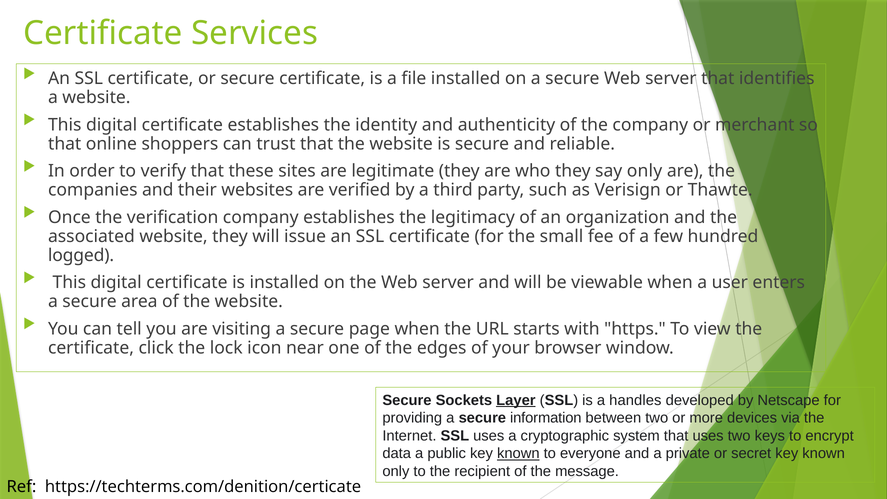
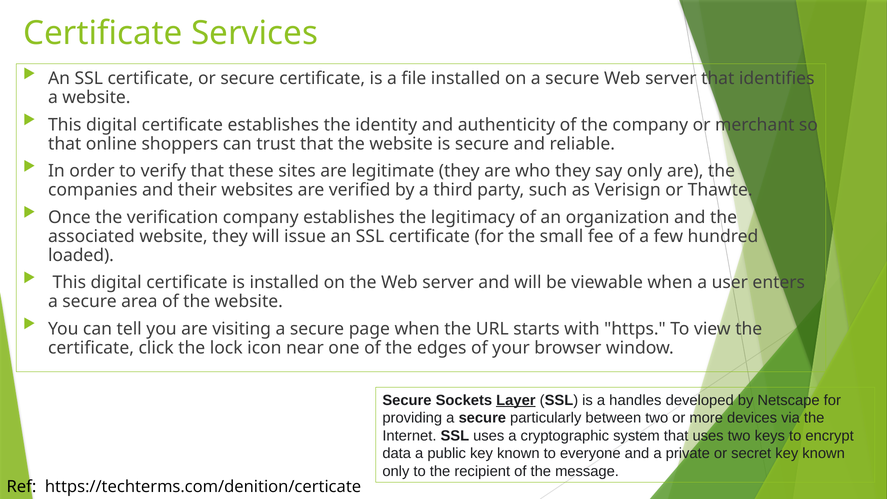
logged: logged -> loaded
information: information -> particularly
known at (518, 453) underline: present -> none
